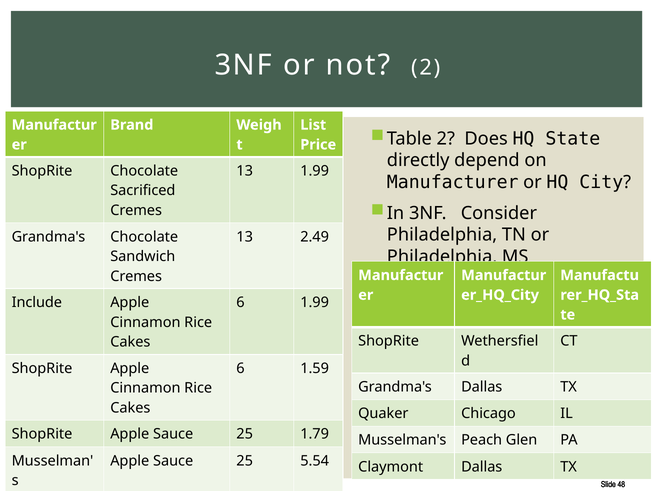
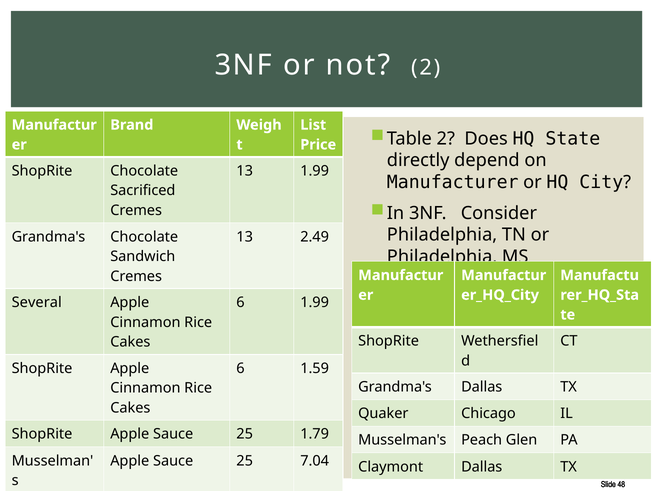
Include: Include -> Several
5.54: 5.54 -> 7.04
